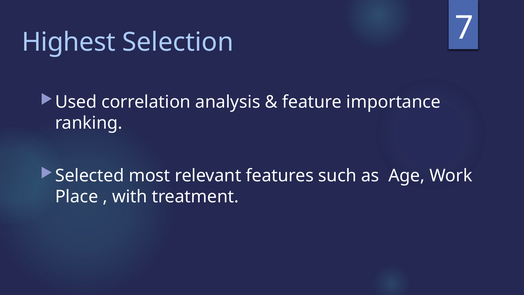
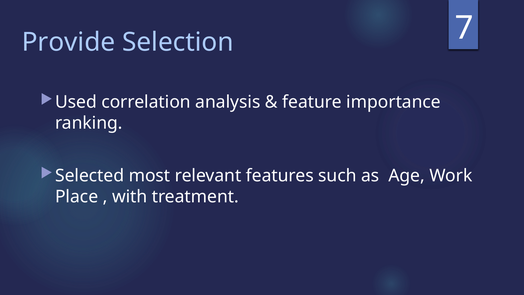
Highest: Highest -> Provide
